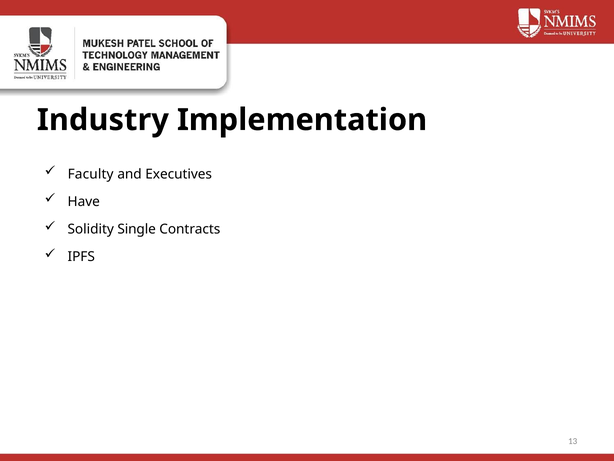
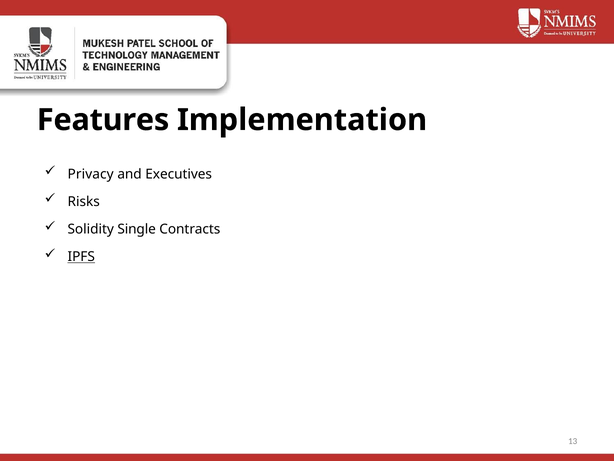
Industry: Industry -> Features
Faculty: Faculty -> Privacy
Have: Have -> Risks
IPFS underline: none -> present
